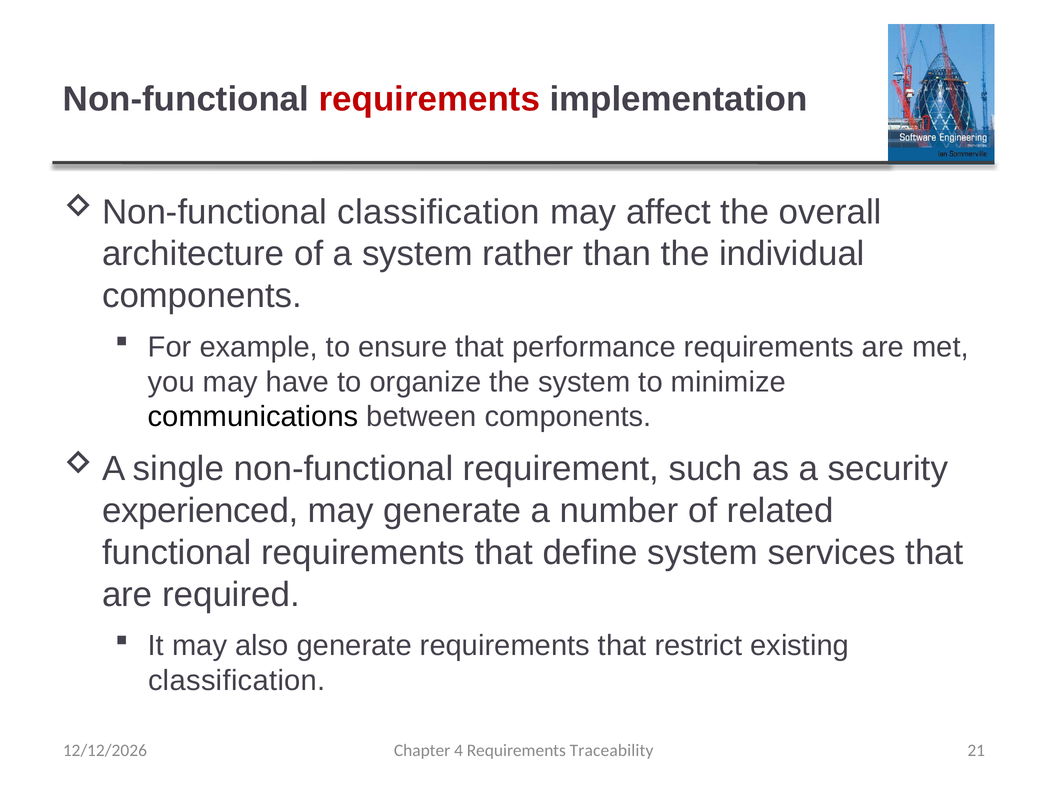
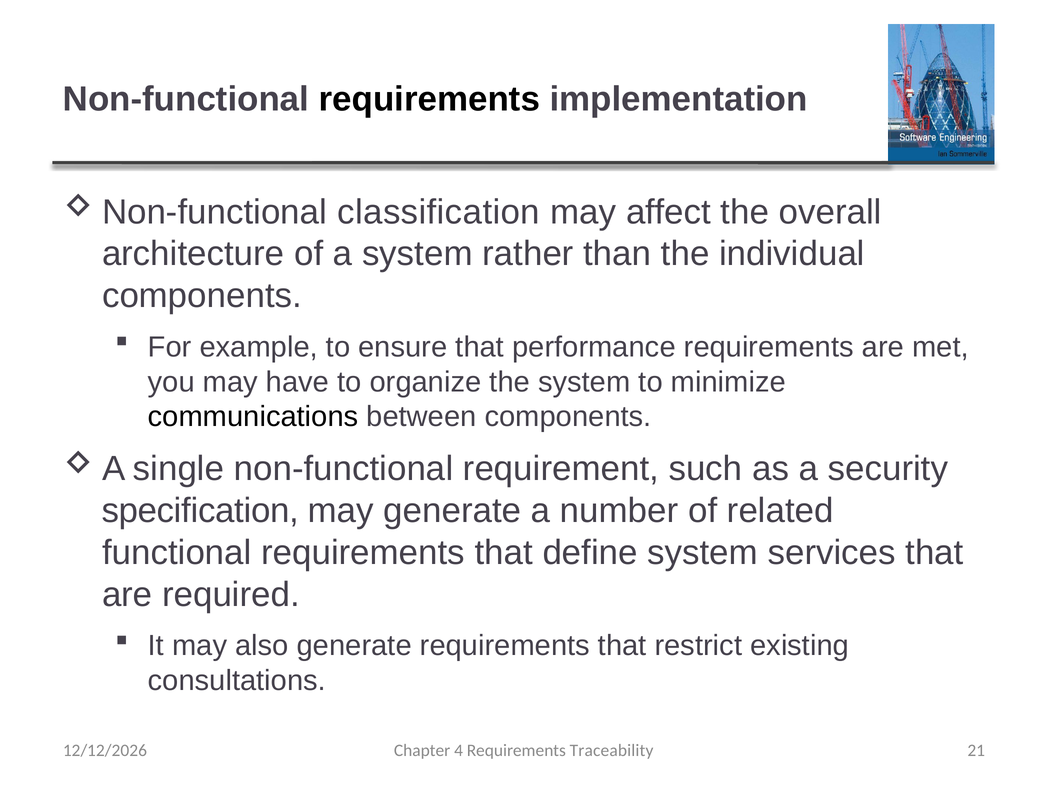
requirements at (429, 99) colour: red -> black
experienced: experienced -> specification
classification at (237, 681): classification -> consultations
